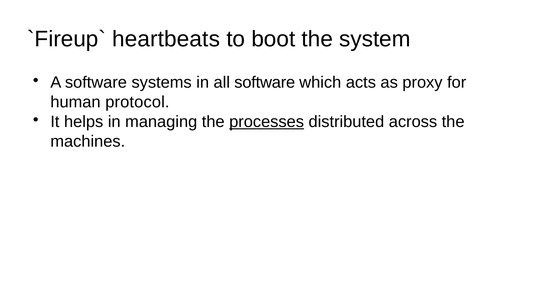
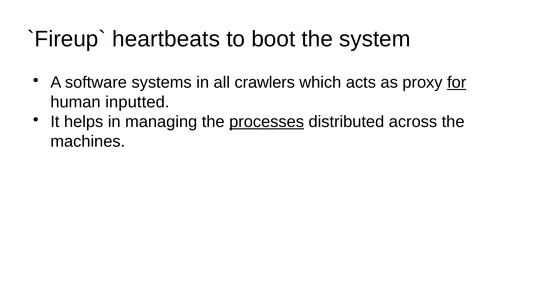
all software: software -> crawlers
for underline: none -> present
protocol: protocol -> inputted
